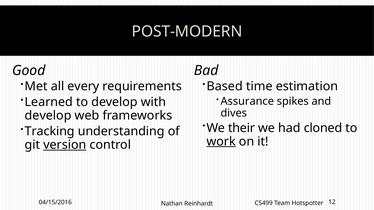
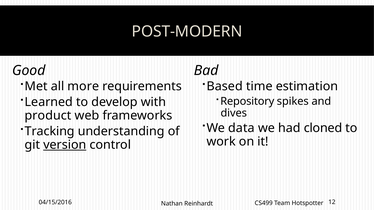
every: every -> more
Assurance: Assurance -> Repository
develop at (48, 116): develop -> product
their: their -> data
work underline: present -> none
